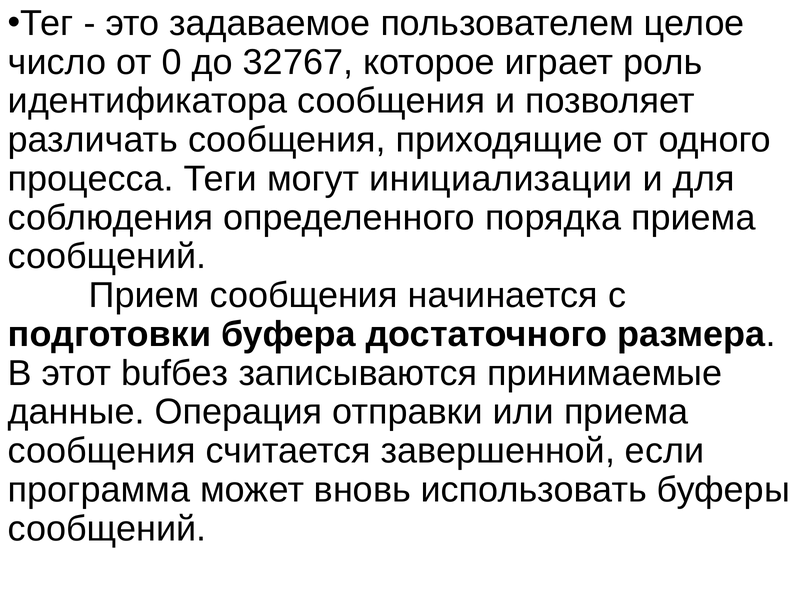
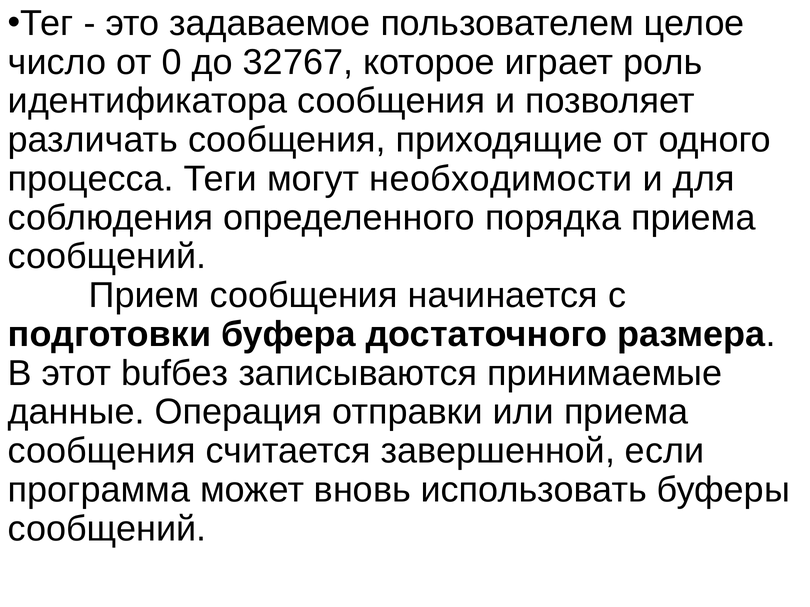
инициализации: инициализации -> необходимости
